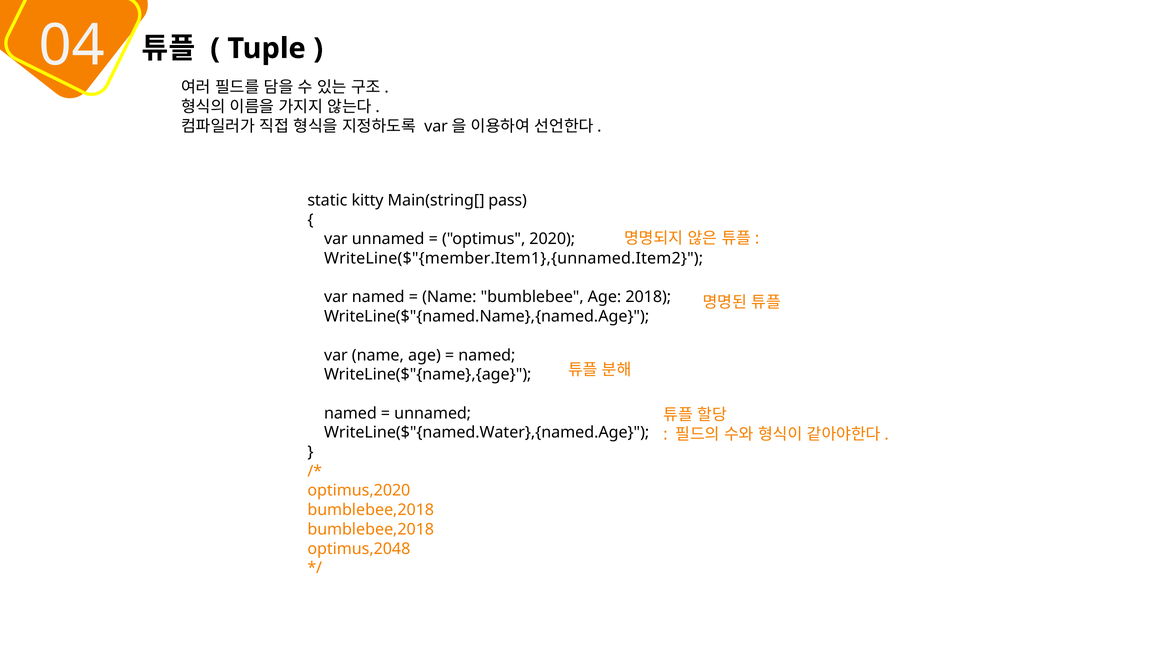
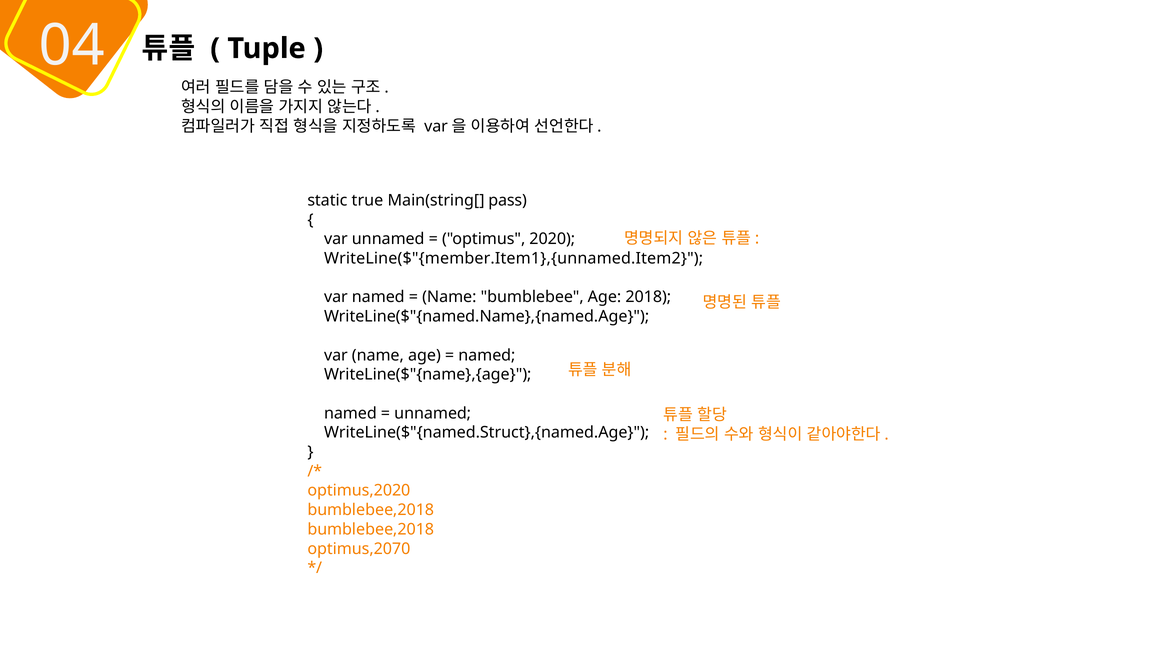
kitty: kitty -> true
WriteLine($"{named.Water},{named.Age: WriteLine($"{named.Water},{named.Age -> WriteLine($"{named.Struct},{named.Age
optimus,2048: optimus,2048 -> optimus,2070
